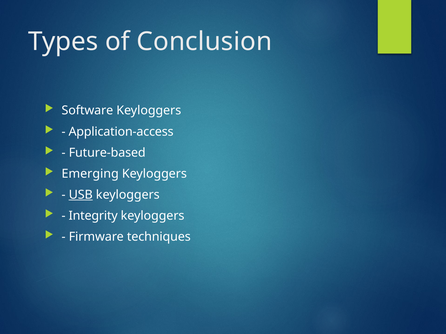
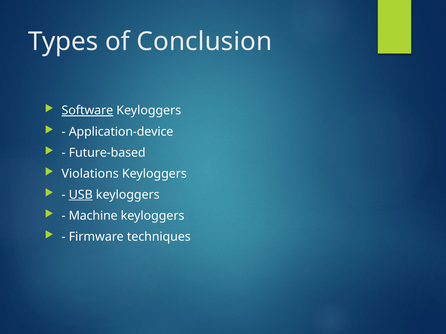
Software underline: none -> present
Application-access: Application-access -> Application-device
Emerging: Emerging -> Violations
Integrity: Integrity -> Machine
